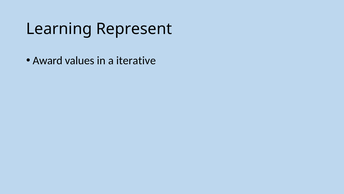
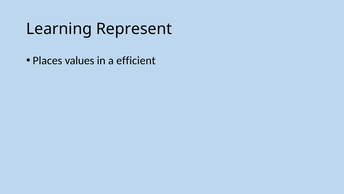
Award: Award -> Places
iterative: iterative -> efficient
